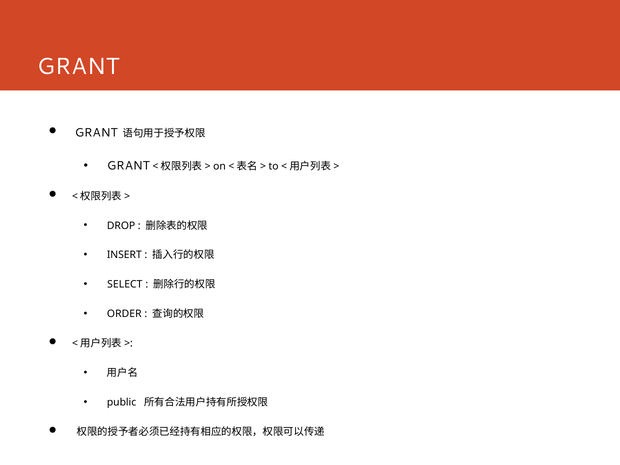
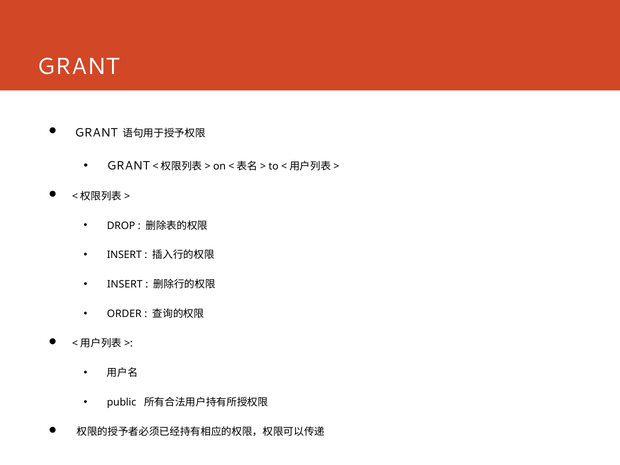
SELECT at (125, 285): SELECT -> INSERT
